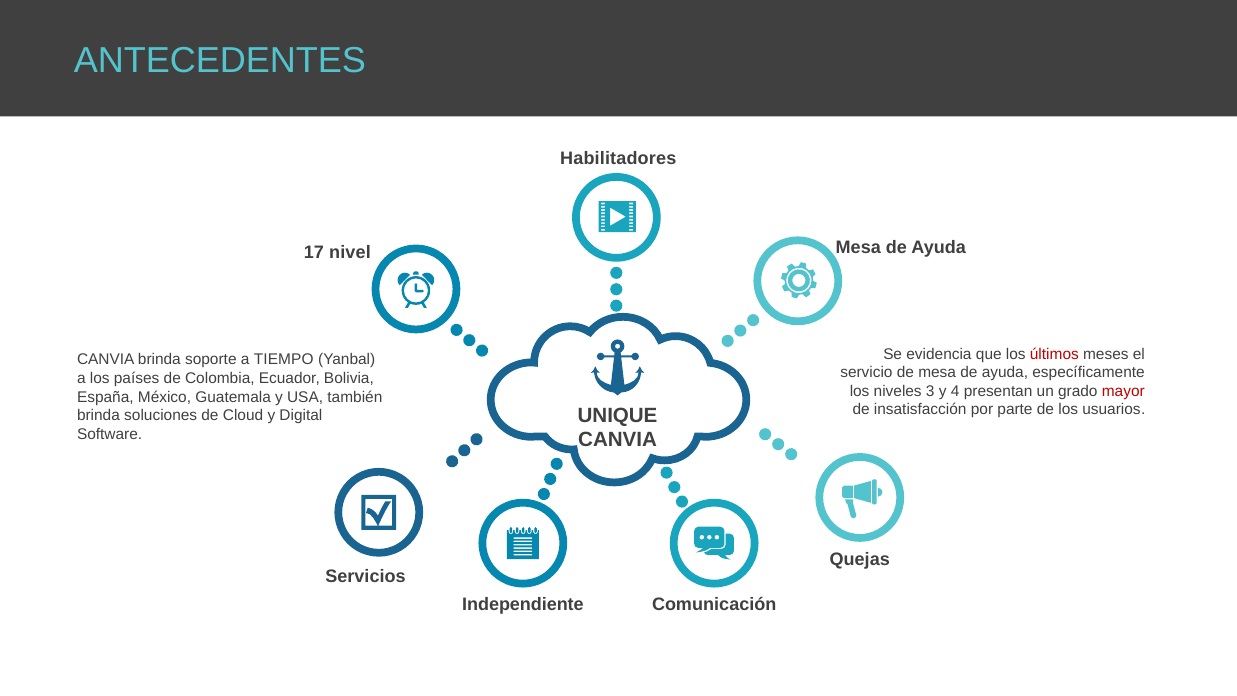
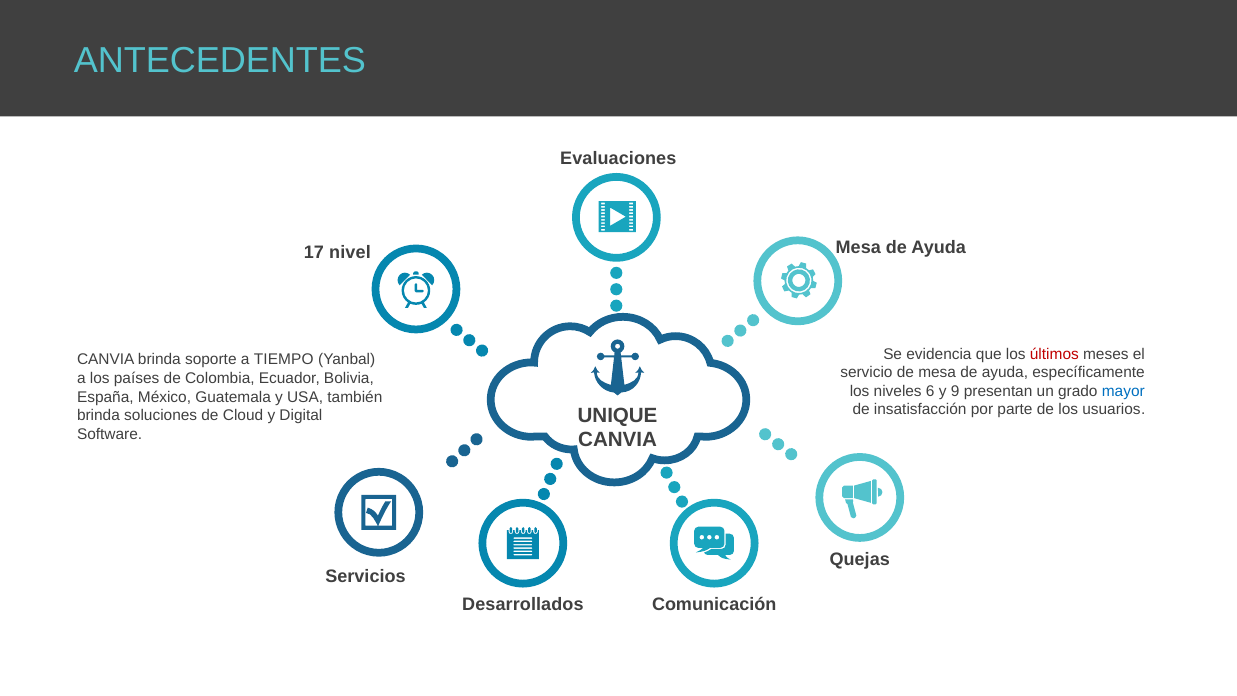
Habilitadores: Habilitadores -> Evaluaciones
3: 3 -> 6
4: 4 -> 9
mayor colour: red -> blue
Independiente: Independiente -> Desarrollados
